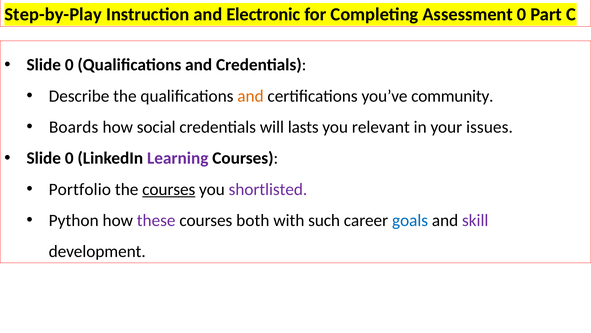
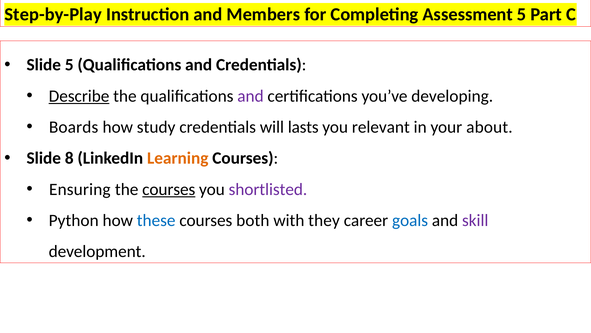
Electronic: Electronic -> Members
Assessment 0: 0 -> 5
0 at (69, 65): 0 -> 5
Describe underline: none -> present
and at (250, 96) colour: orange -> purple
community: community -> developing
social: social -> study
issues: issues -> about
0 at (69, 158): 0 -> 8
Learning colour: purple -> orange
Portfolio: Portfolio -> Ensuring
these colour: purple -> blue
such: such -> they
